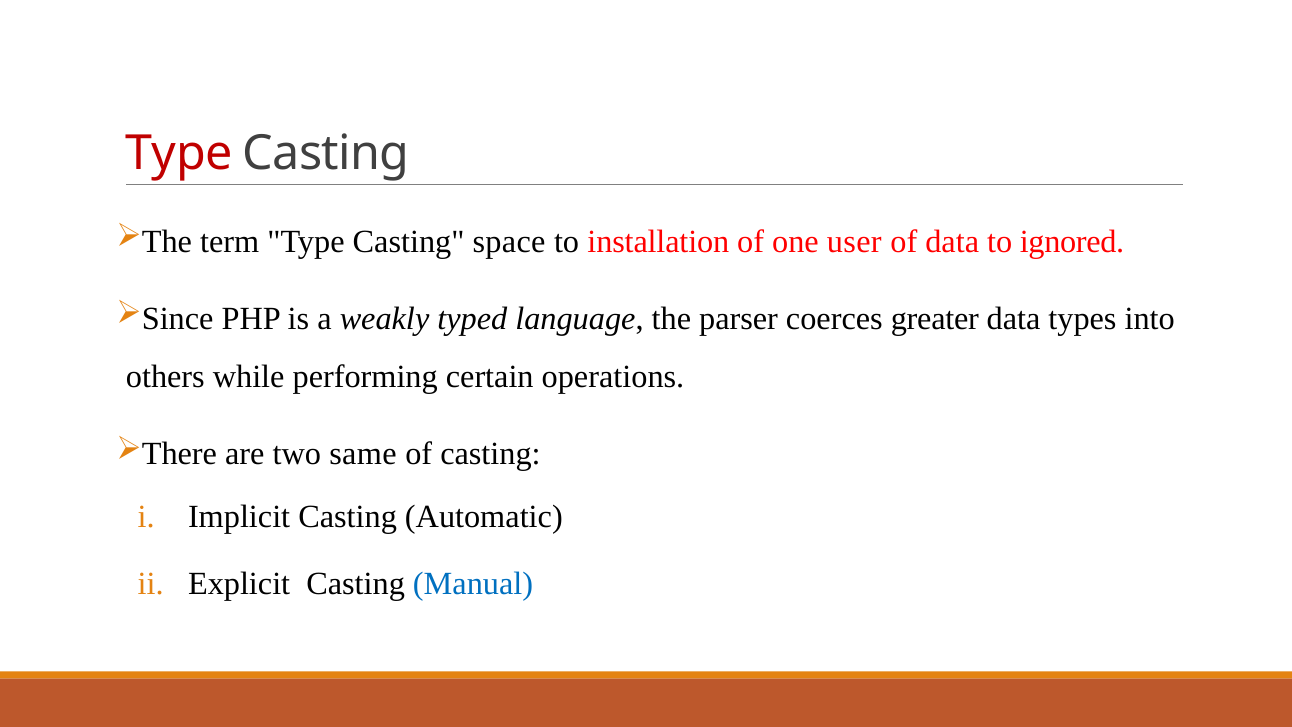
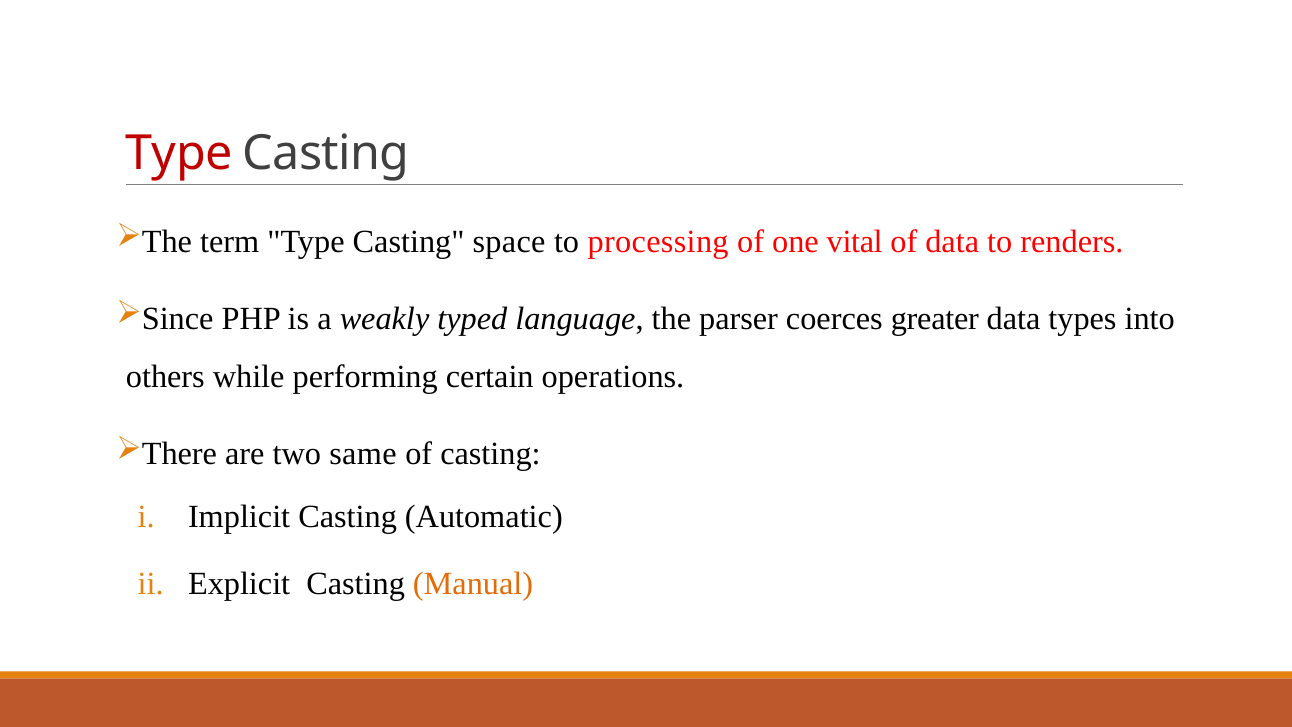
installation: installation -> processing
user: user -> vital
ignored: ignored -> renders
Manual colour: blue -> orange
